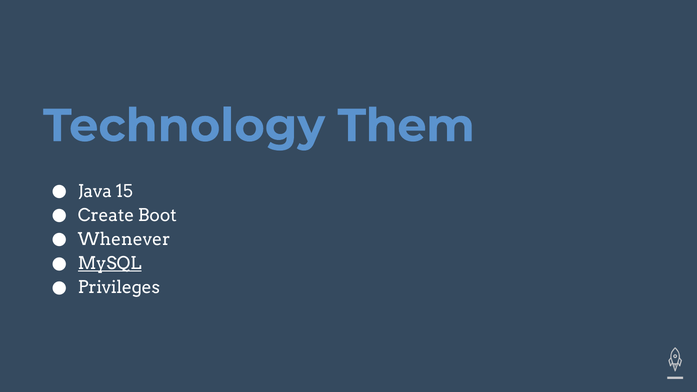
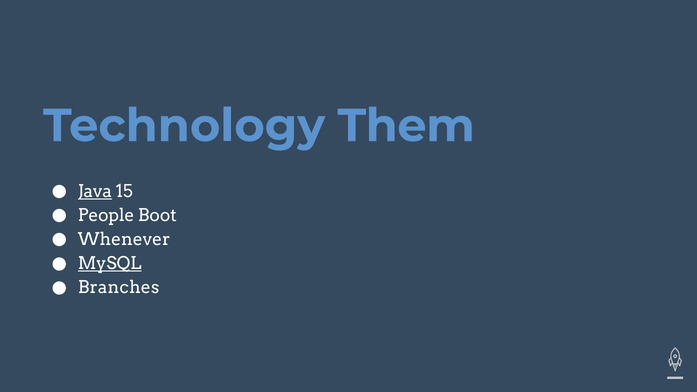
Java underline: none -> present
Create: Create -> People
Privileges: Privileges -> Branches
